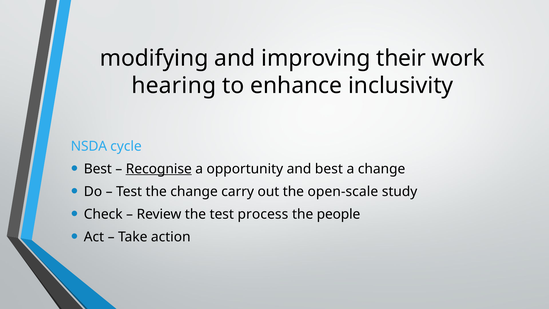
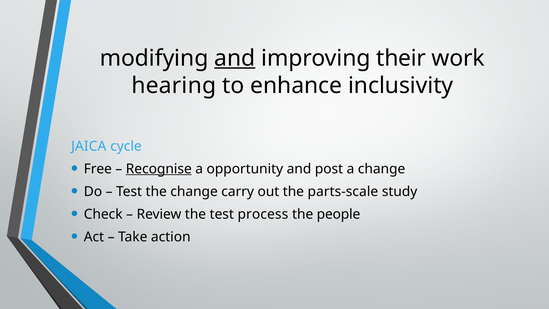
and at (235, 58) underline: none -> present
NSDA: NSDA -> JAICA
Best at (98, 169): Best -> Free
and best: best -> post
open-scale: open-scale -> parts-scale
